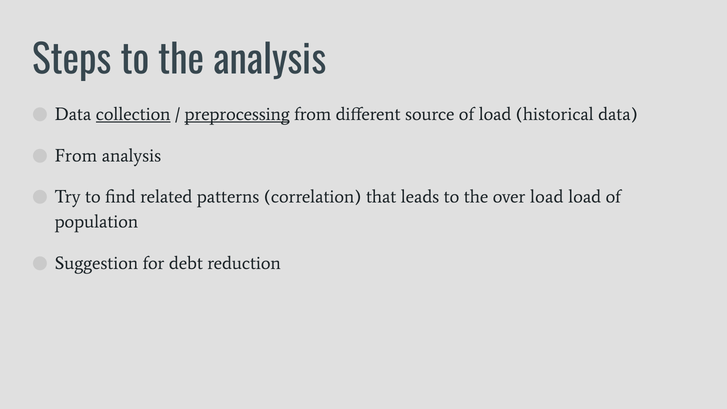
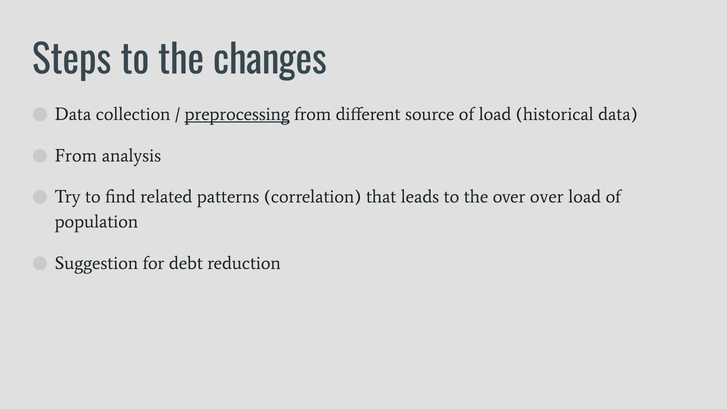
the analysis: analysis -> changes
collection underline: present -> none
over load: load -> over
